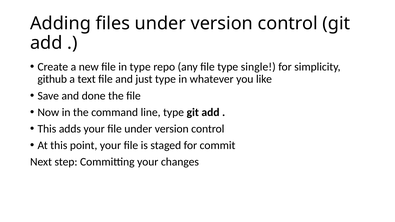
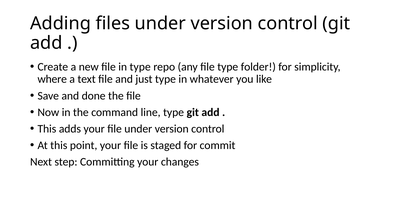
single: single -> folder
github: github -> where
